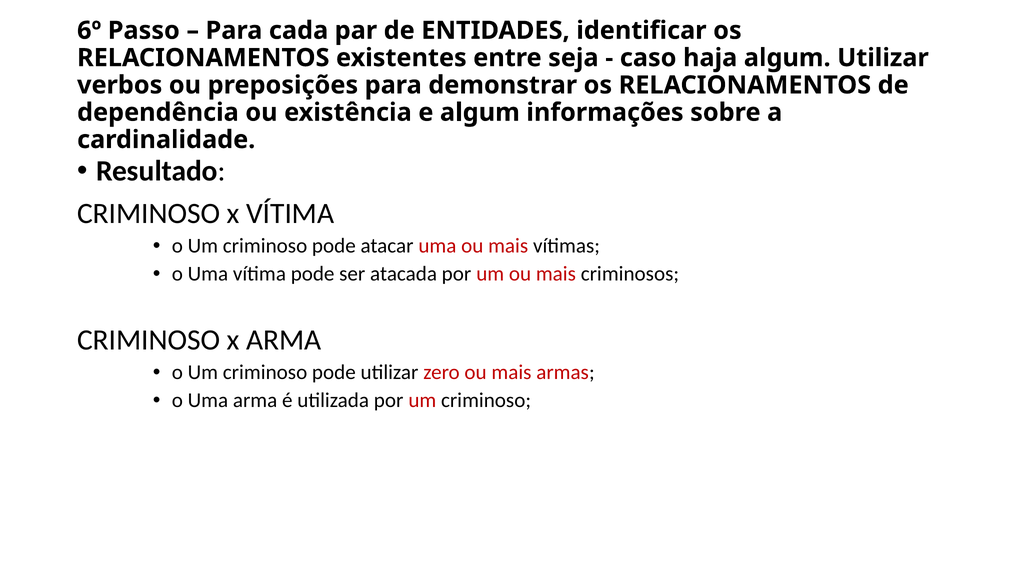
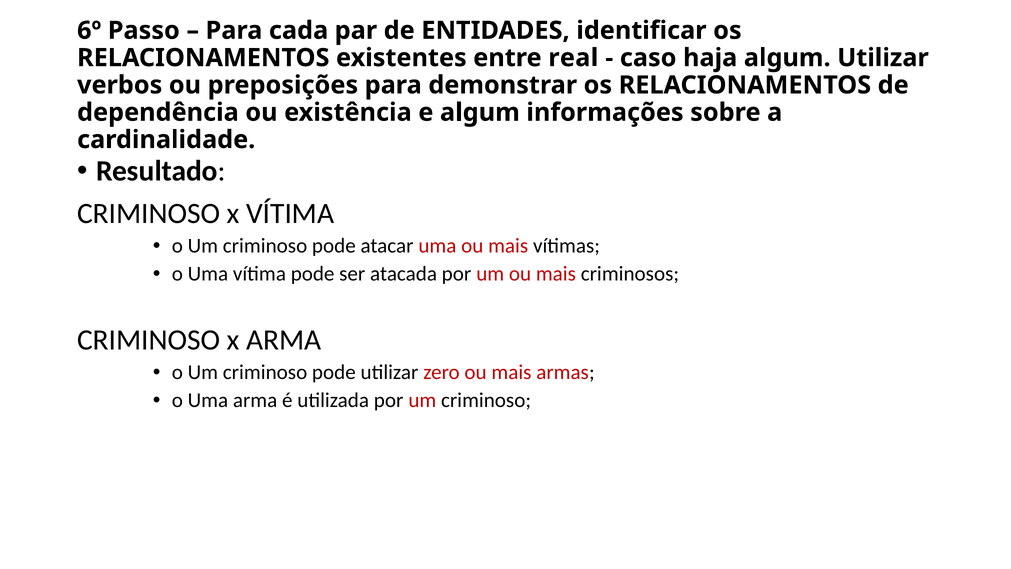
seja: seja -> real
